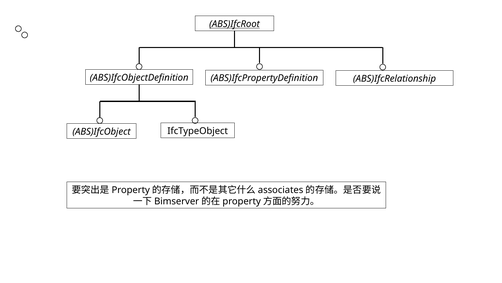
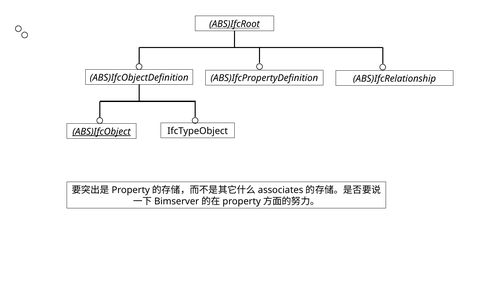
ABS)IfcObject underline: none -> present
